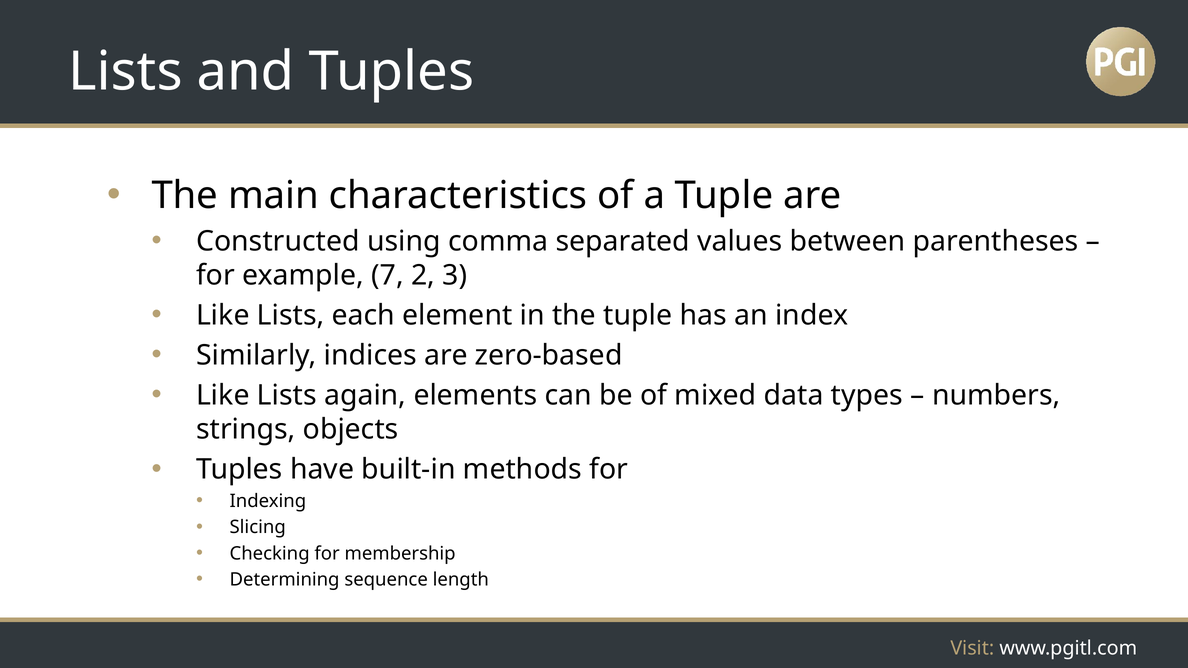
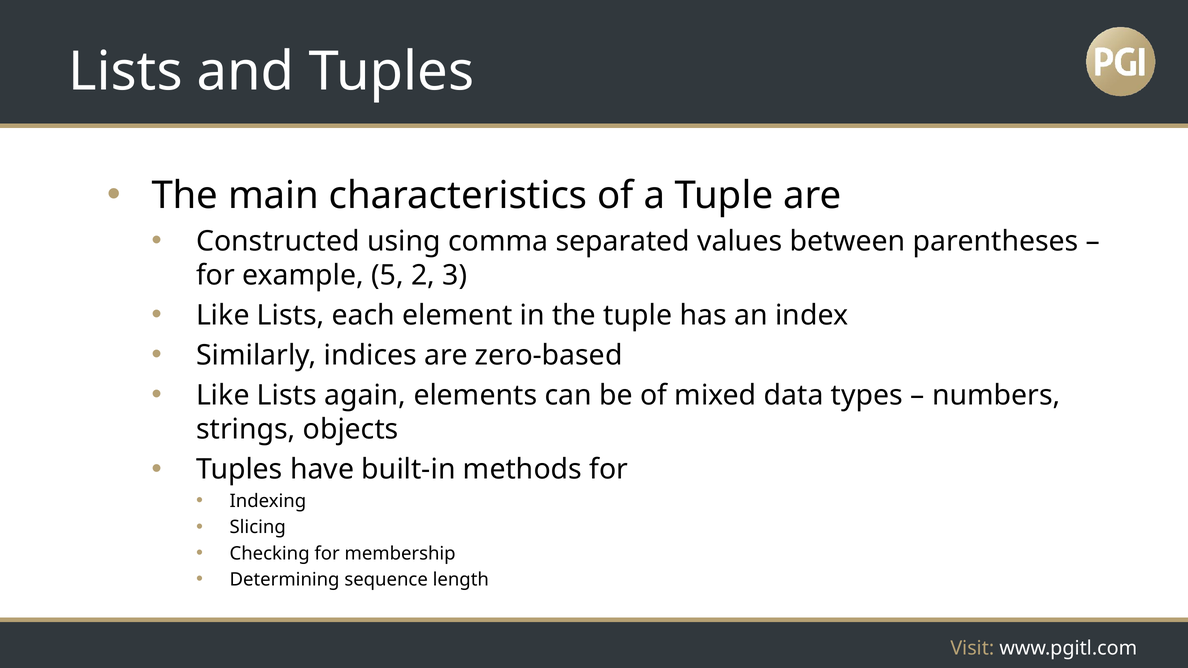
7: 7 -> 5
